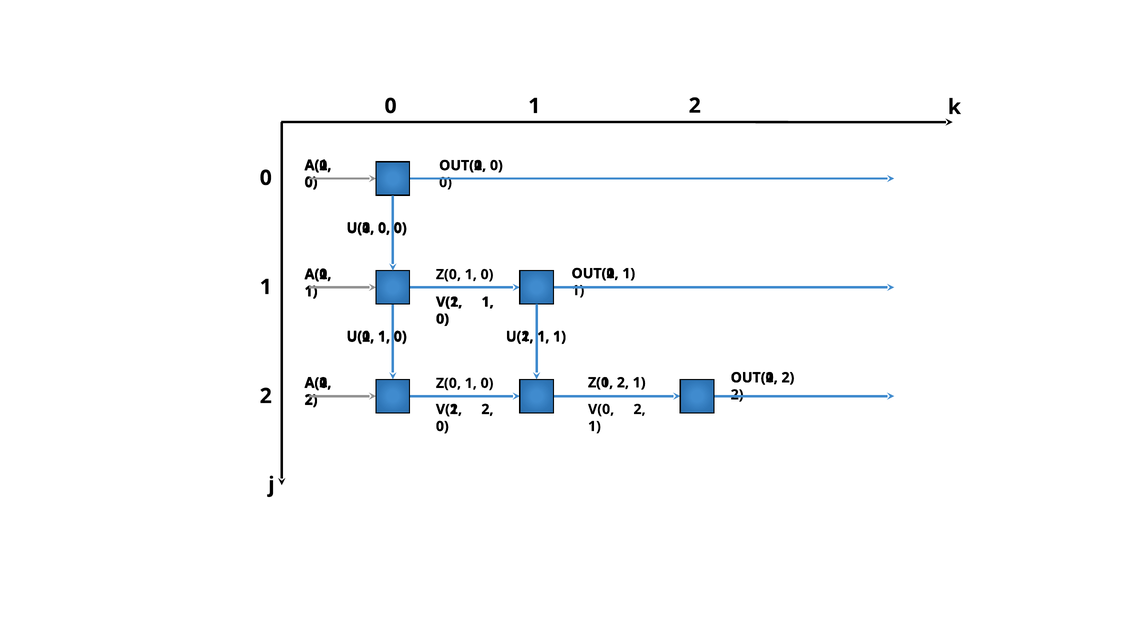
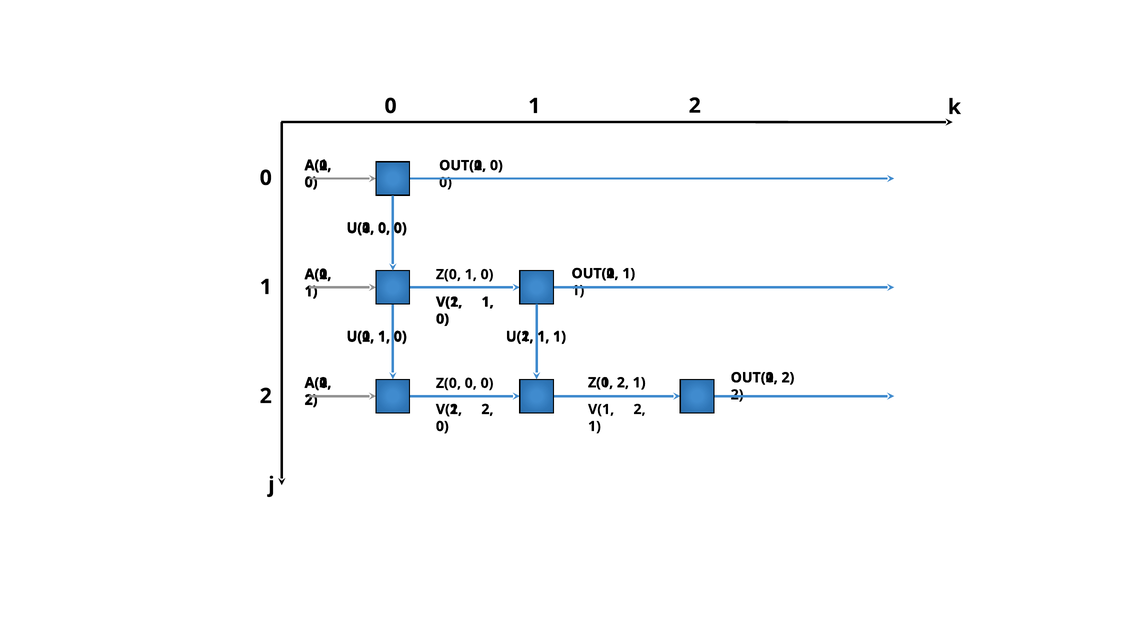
1 at (471, 384): 1 -> 0
V(0 at (601, 410): V(0 -> V(1
